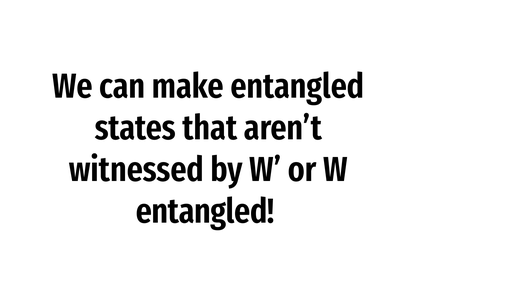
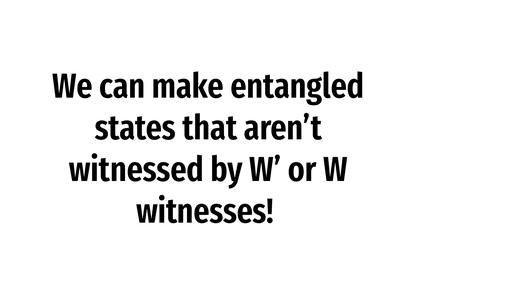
entangled at (205, 211): entangled -> witnesses
